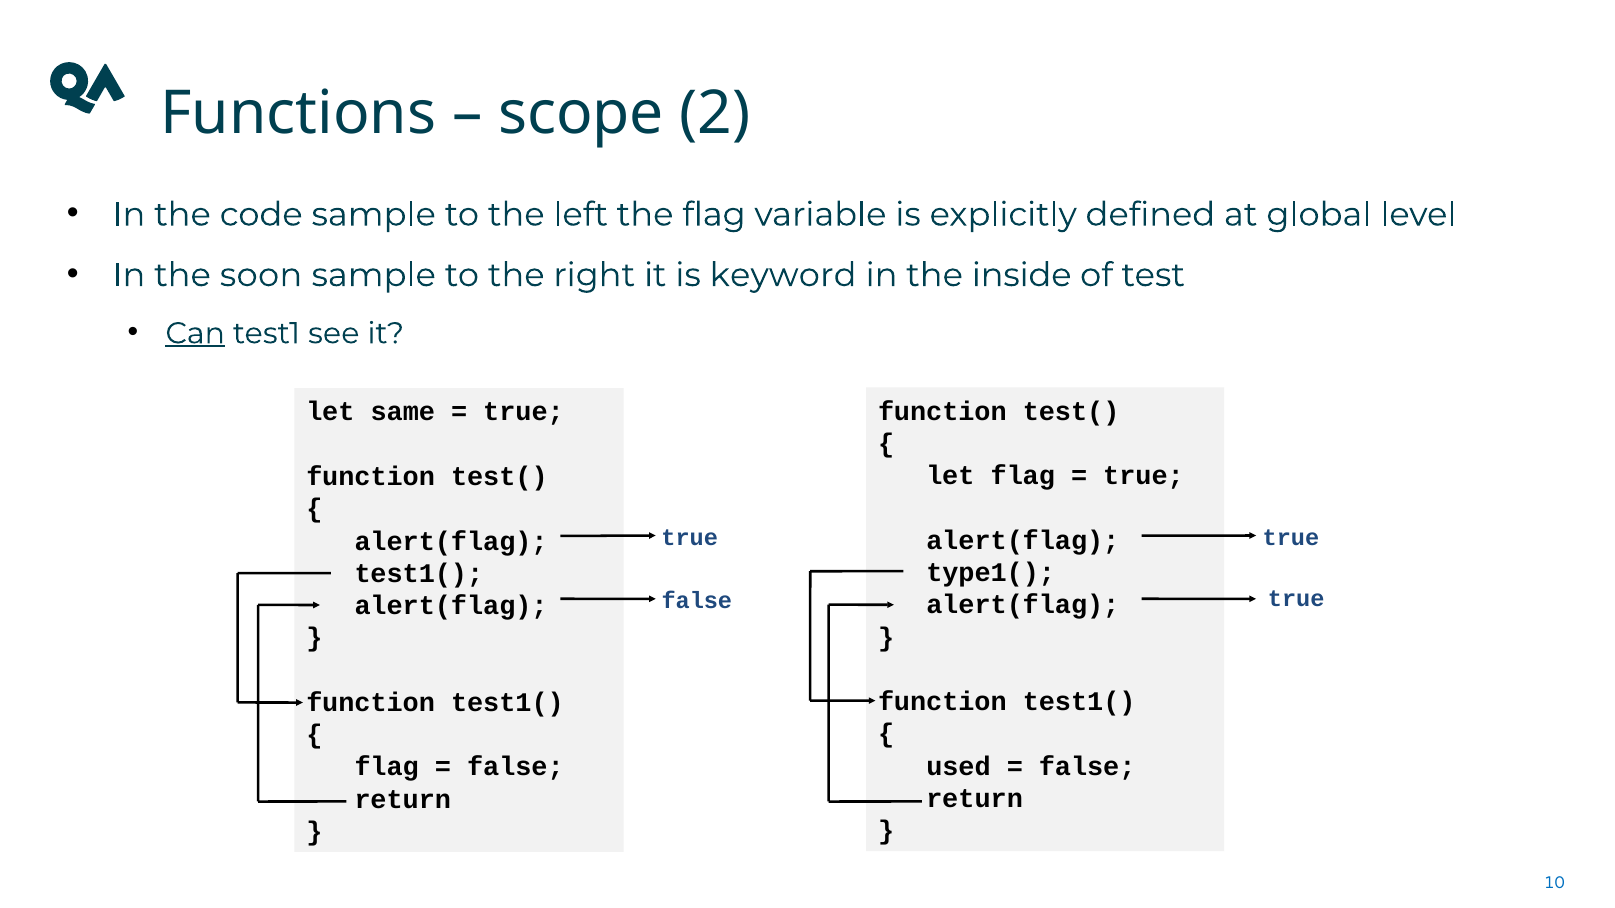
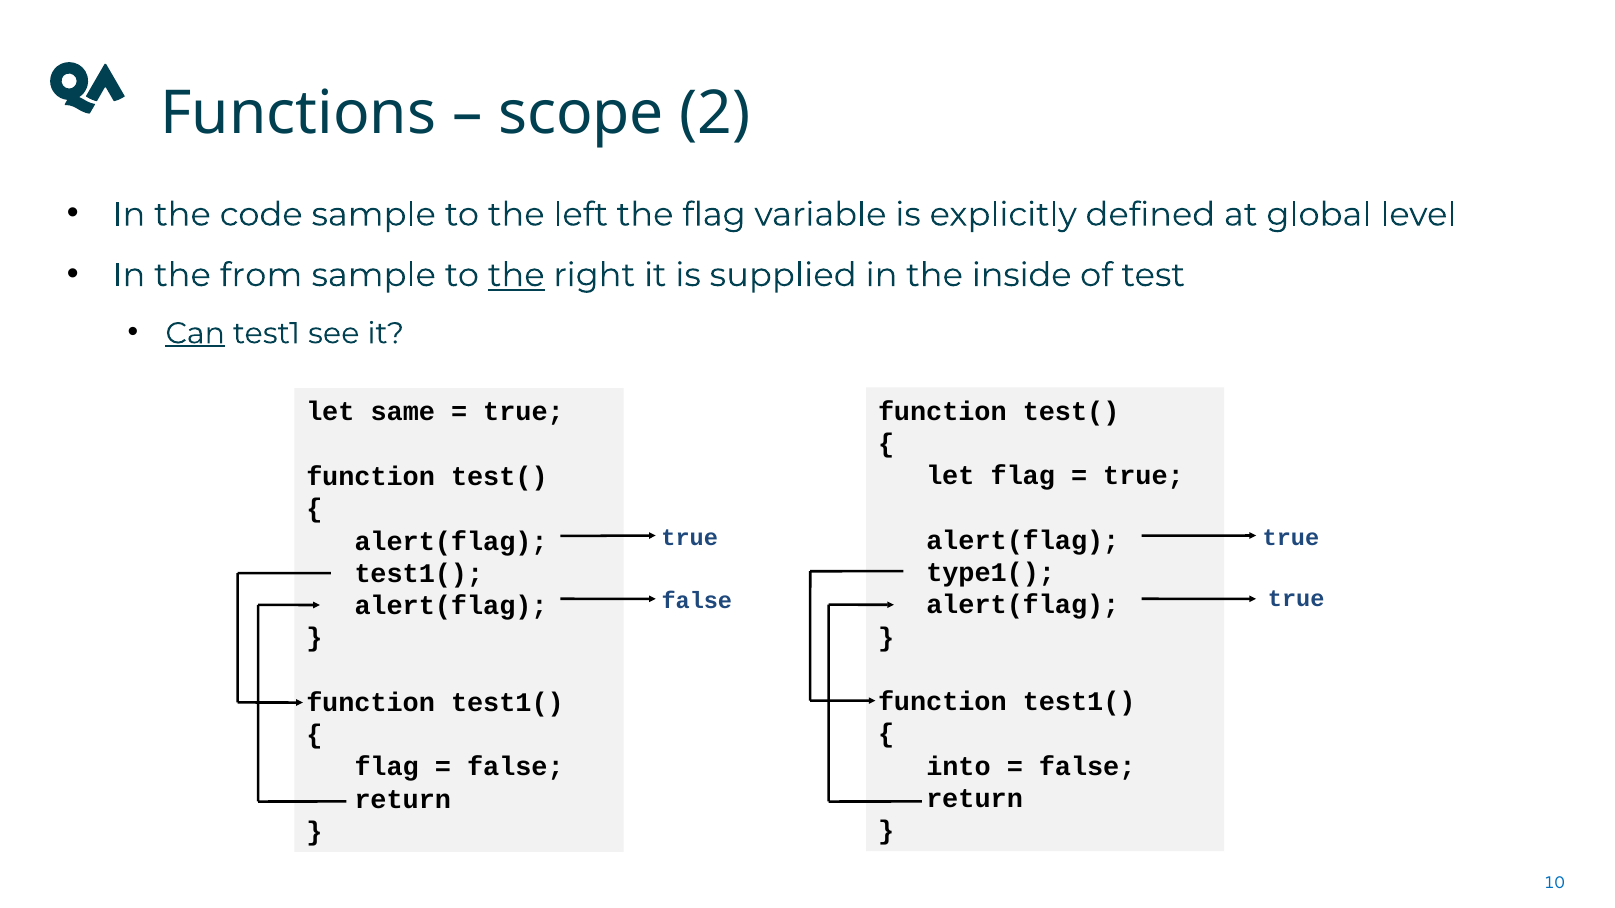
soon: soon -> from
the at (516, 275) underline: none -> present
keyword: keyword -> supplied
used: used -> into
